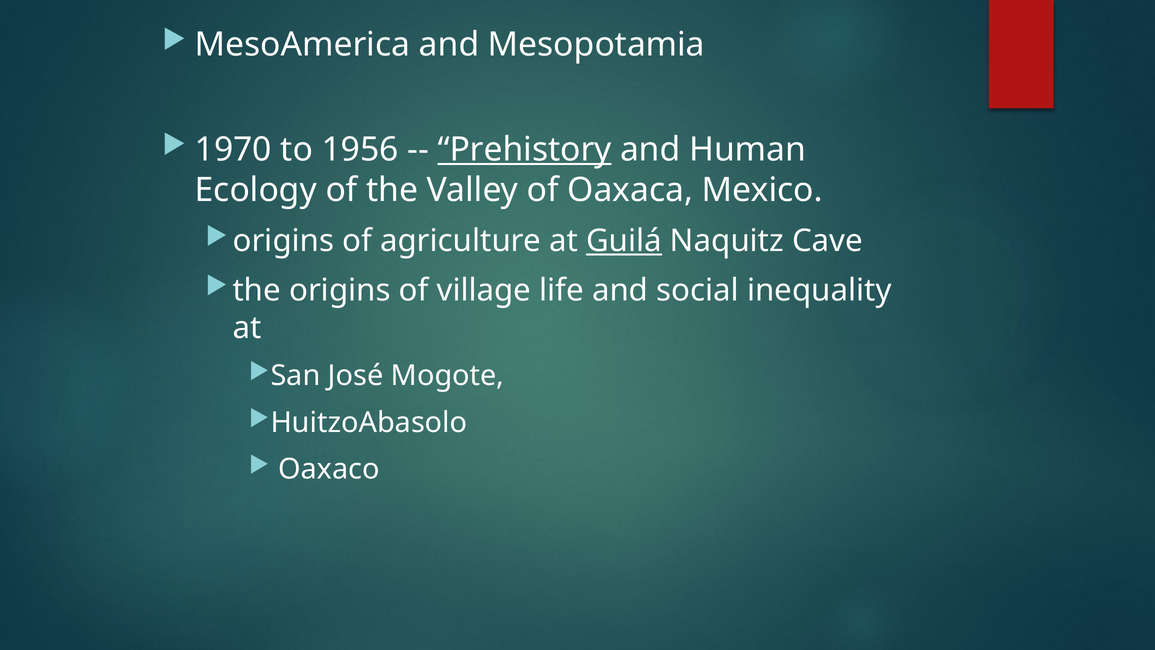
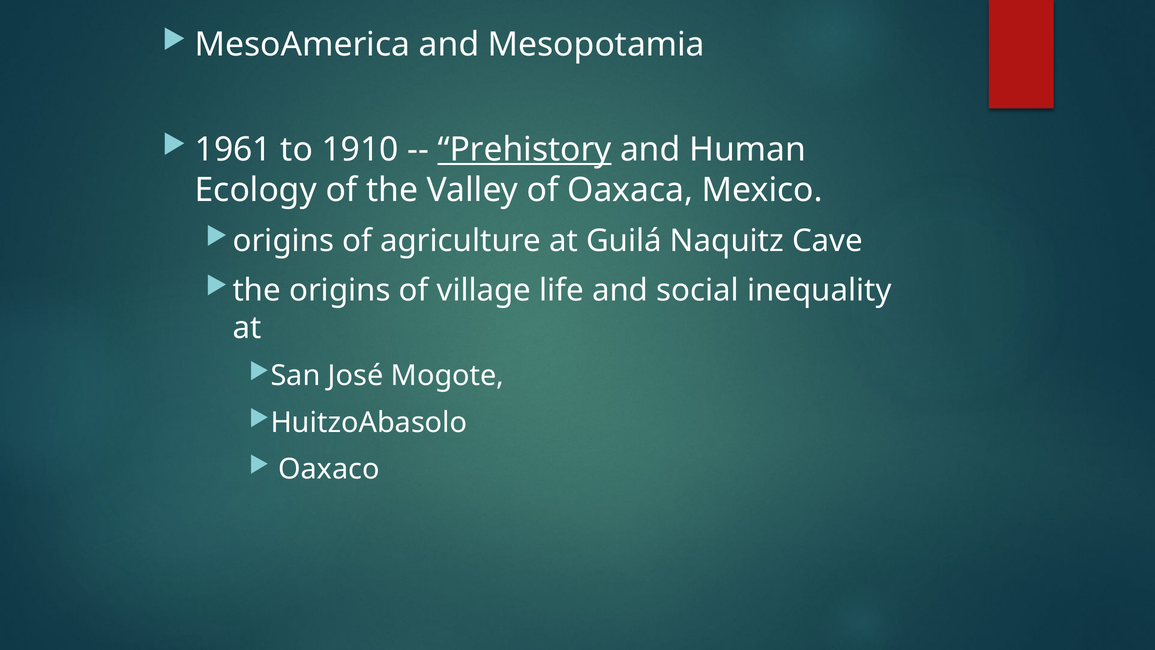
1970: 1970 -> 1961
1956: 1956 -> 1910
Guilá underline: present -> none
